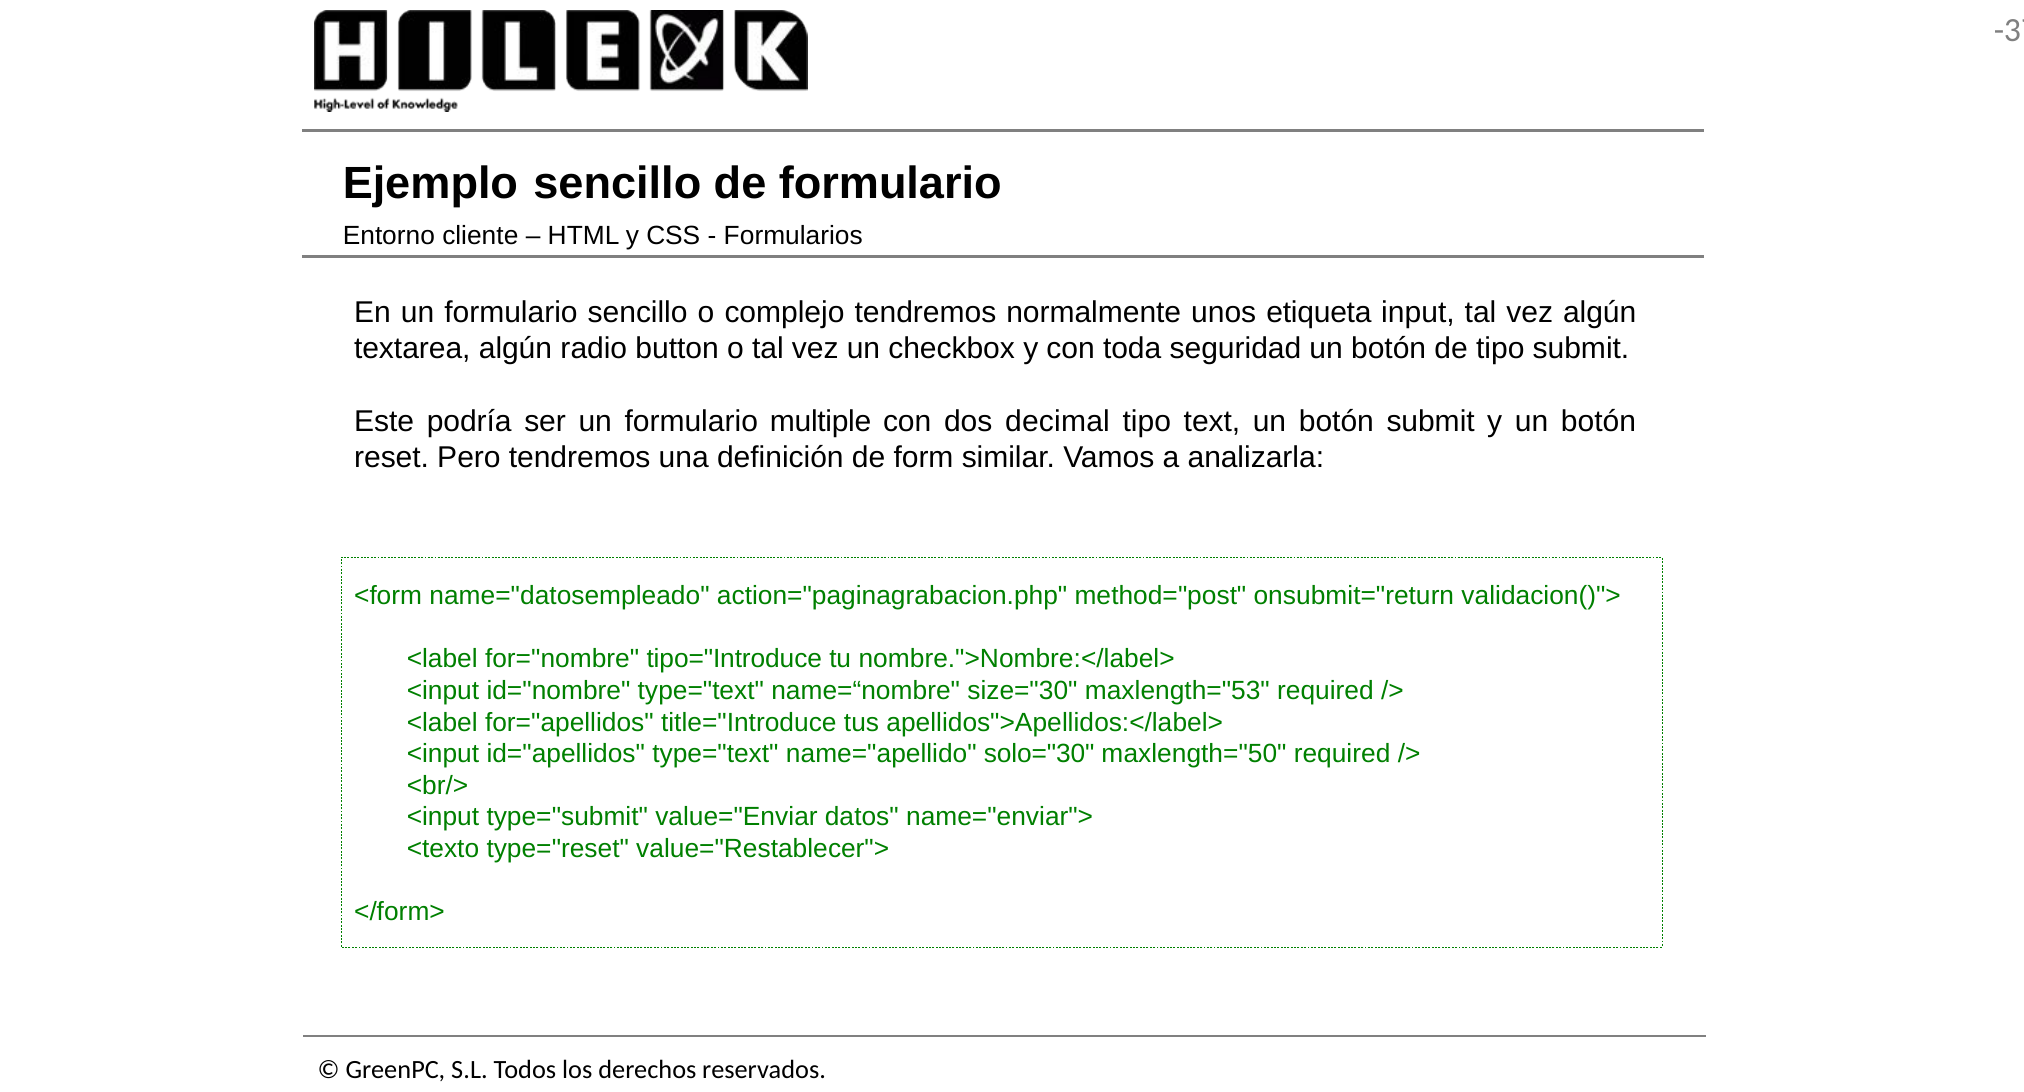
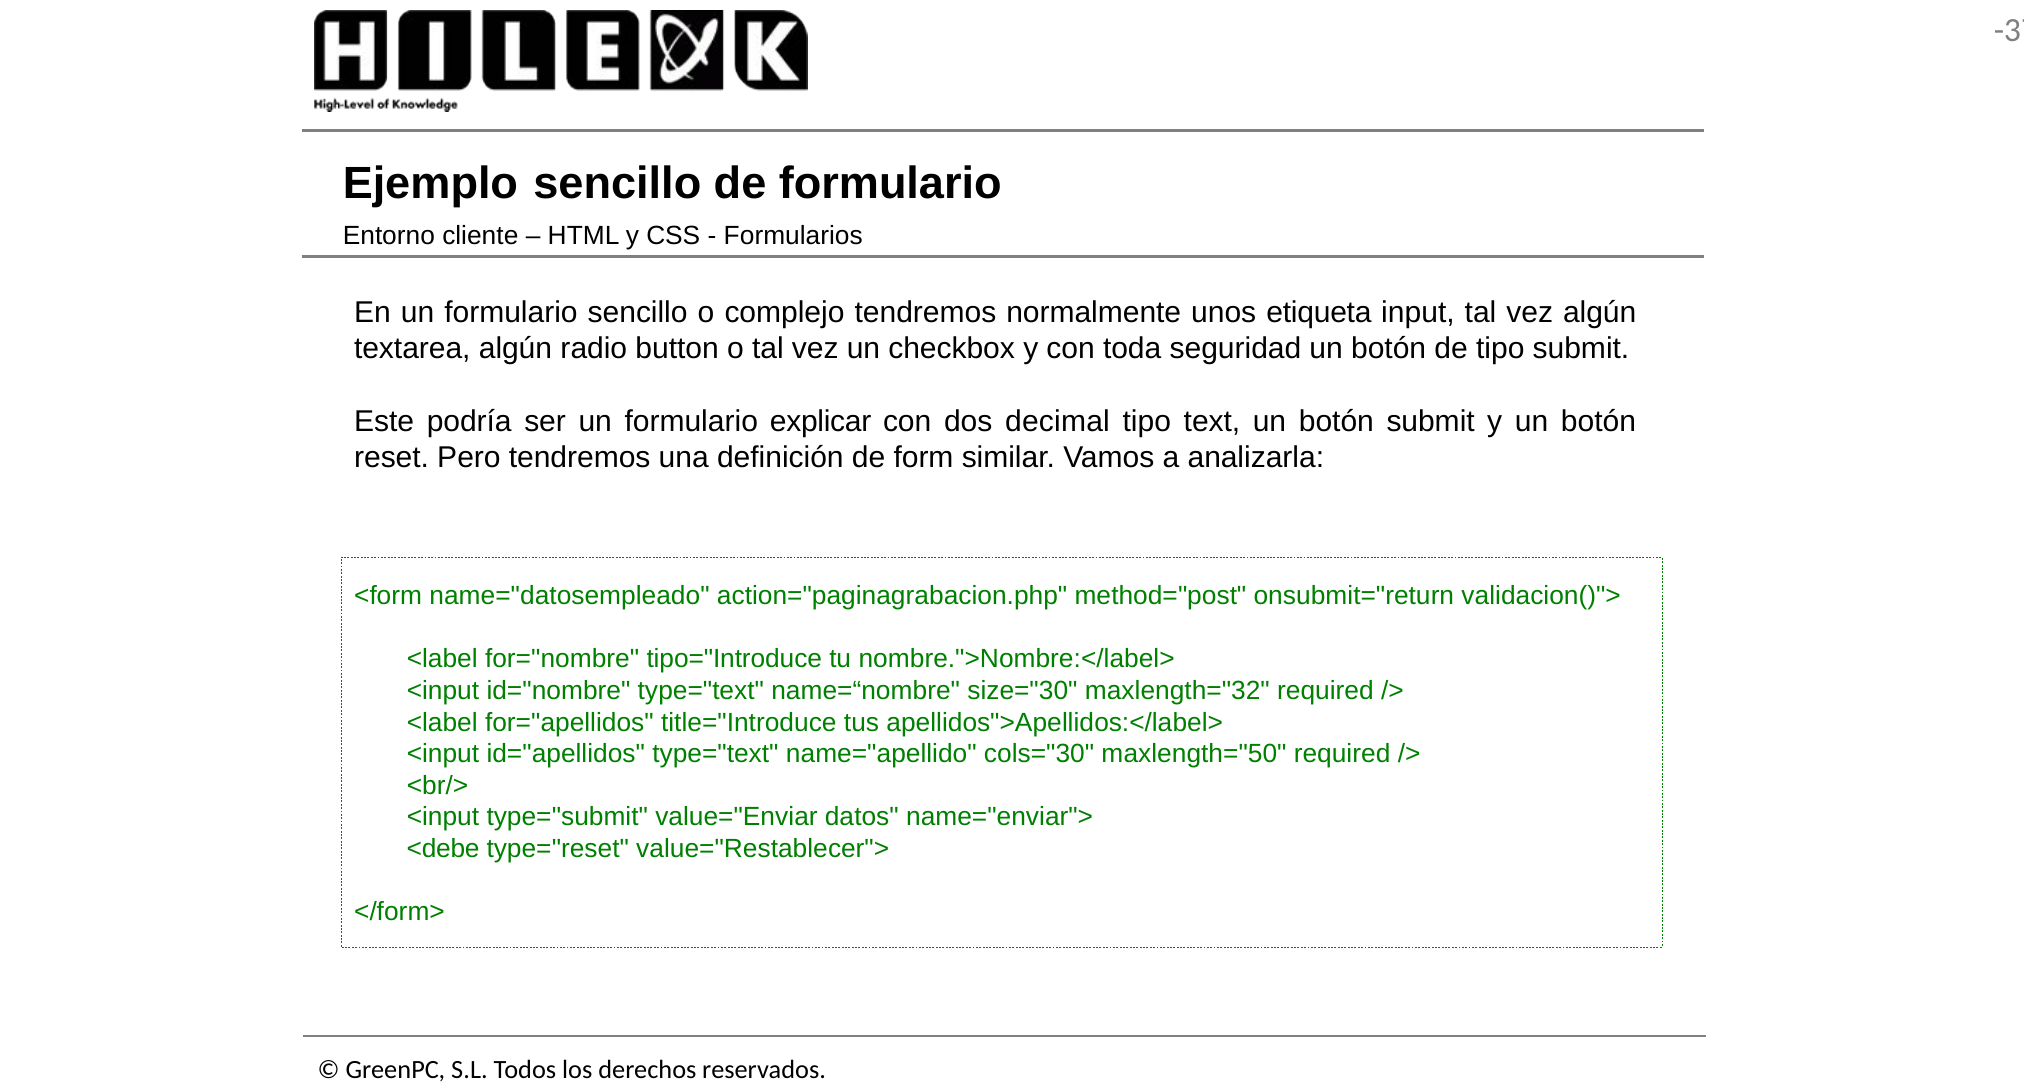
multiple: multiple -> explicar
maxlength="53: maxlength="53 -> maxlength="32
solo="30: solo="30 -> cols="30
<texto: <texto -> <debe
